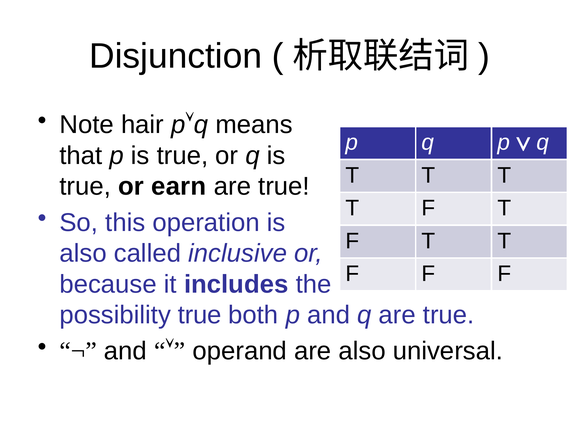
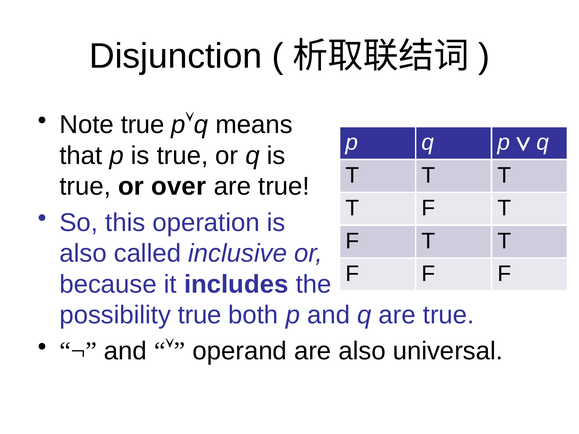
Note hair: hair -> true
earn: earn -> over
